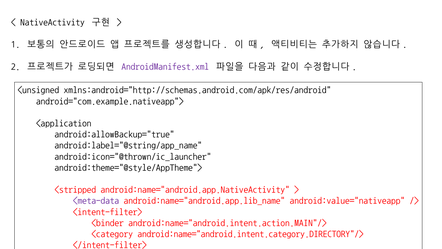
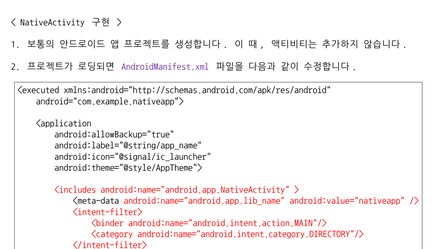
<unsigned: <unsigned -> <executed
android:icon="@thrown/ic_launcher: android:icon="@thrown/ic_launcher -> android:icon="@signal/ic_launcher
<stripped: <stripped -> <includes
<meta-data colour: purple -> black
